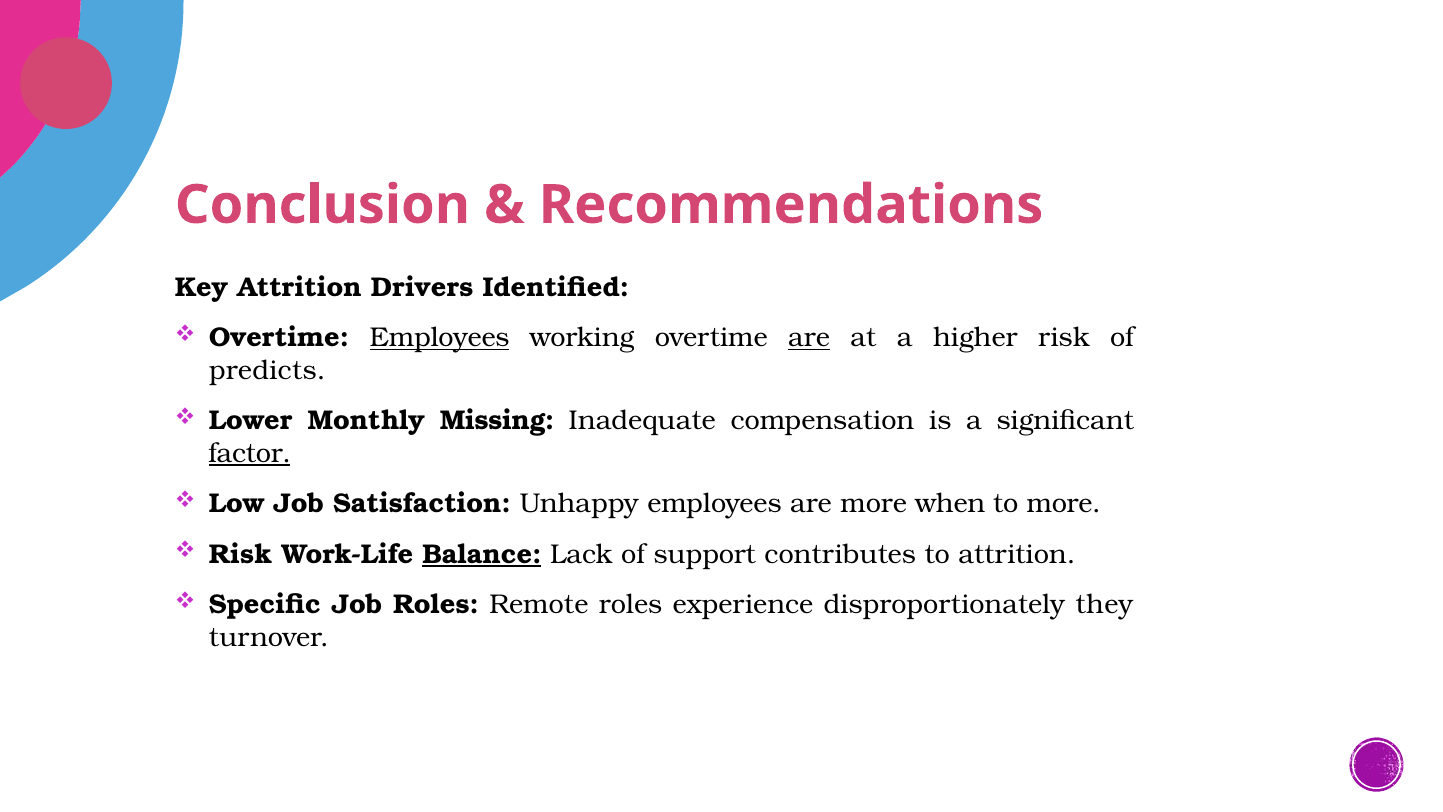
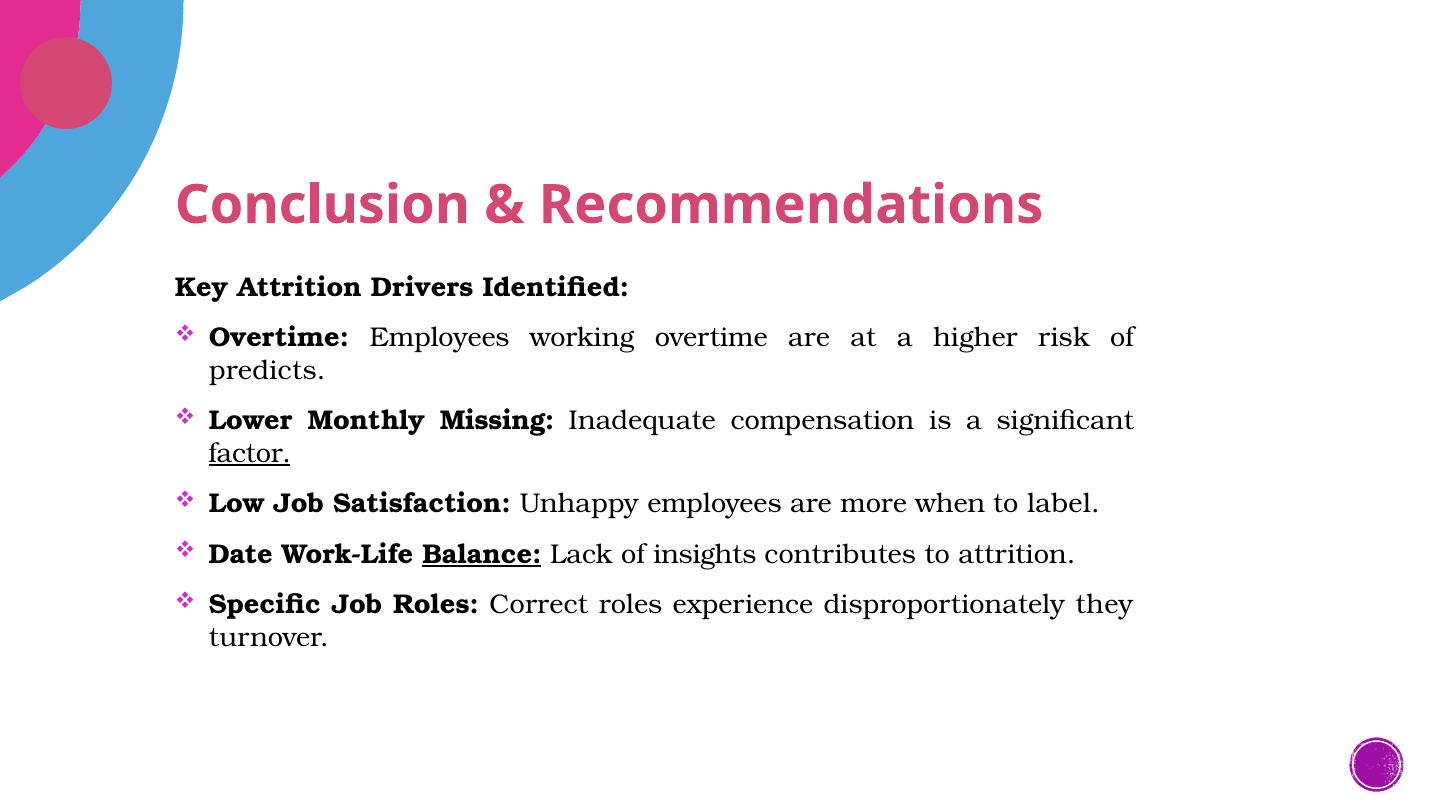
Employees at (440, 338) underline: present -> none
are at (809, 338) underline: present -> none
to more: more -> label
Risk at (240, 554): Risk -> Date
support: support -> insights
Remote: Remote -> Correct
